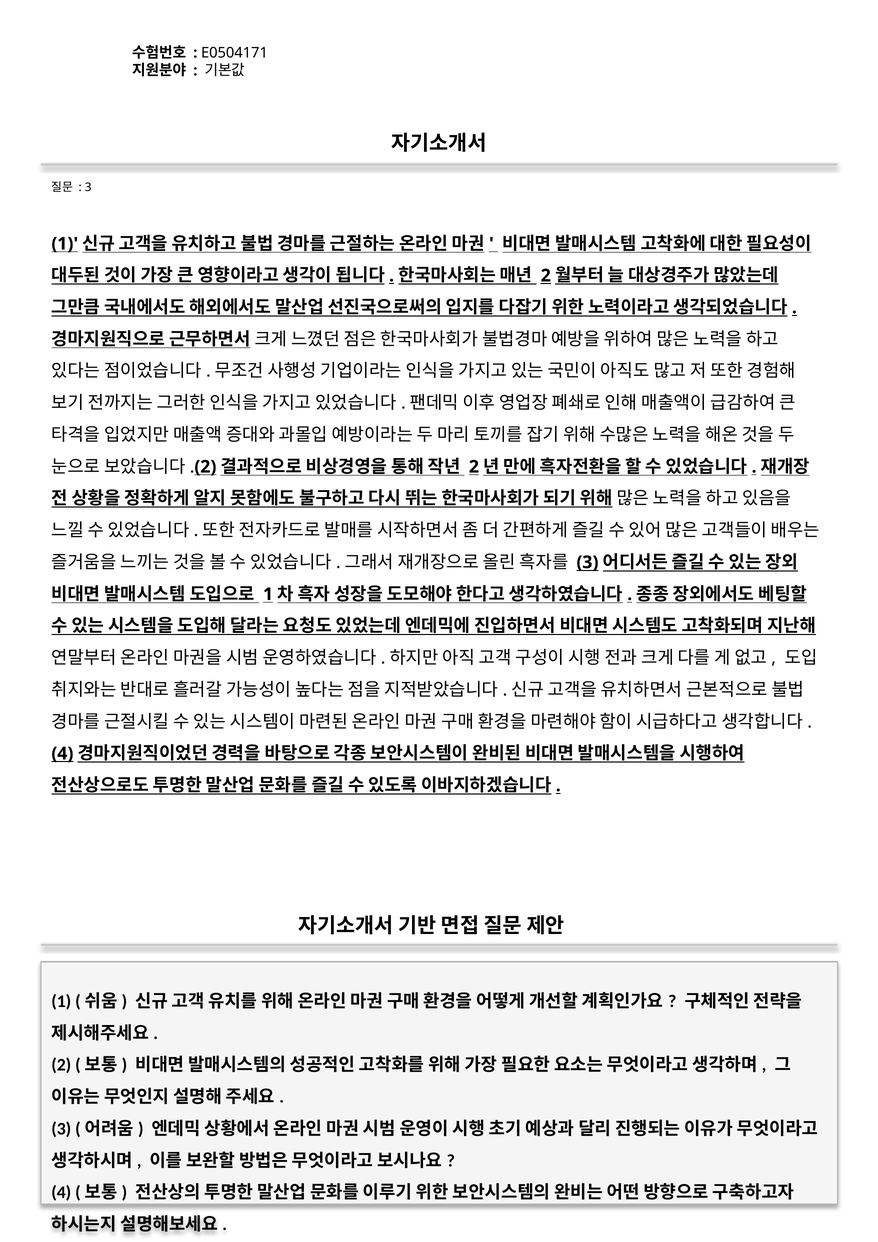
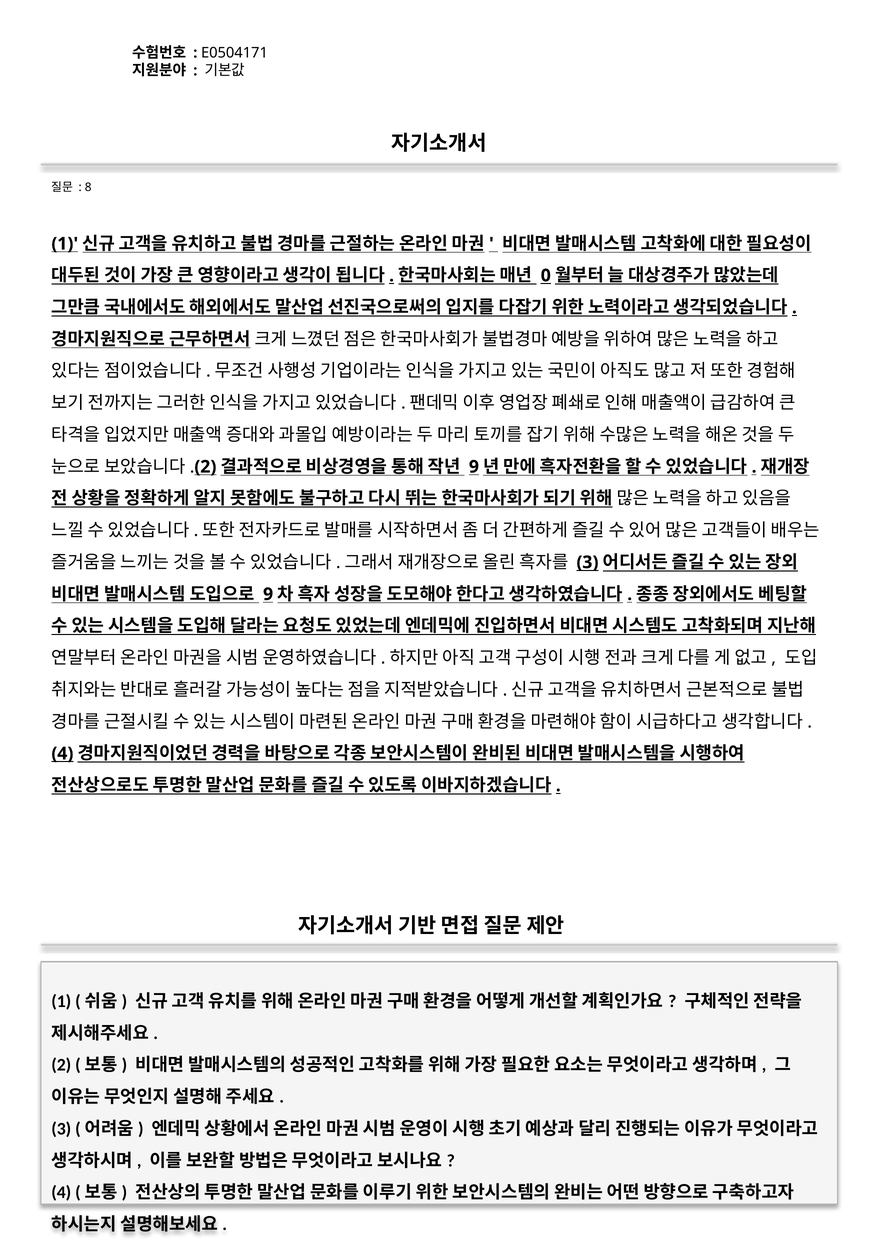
3 at (88, 188): 3 -> 8
2 at (546, 276): 2 -> 0
2 at (474, 467): 2 -> 9
1 at (268, 594): 1 -> 9
